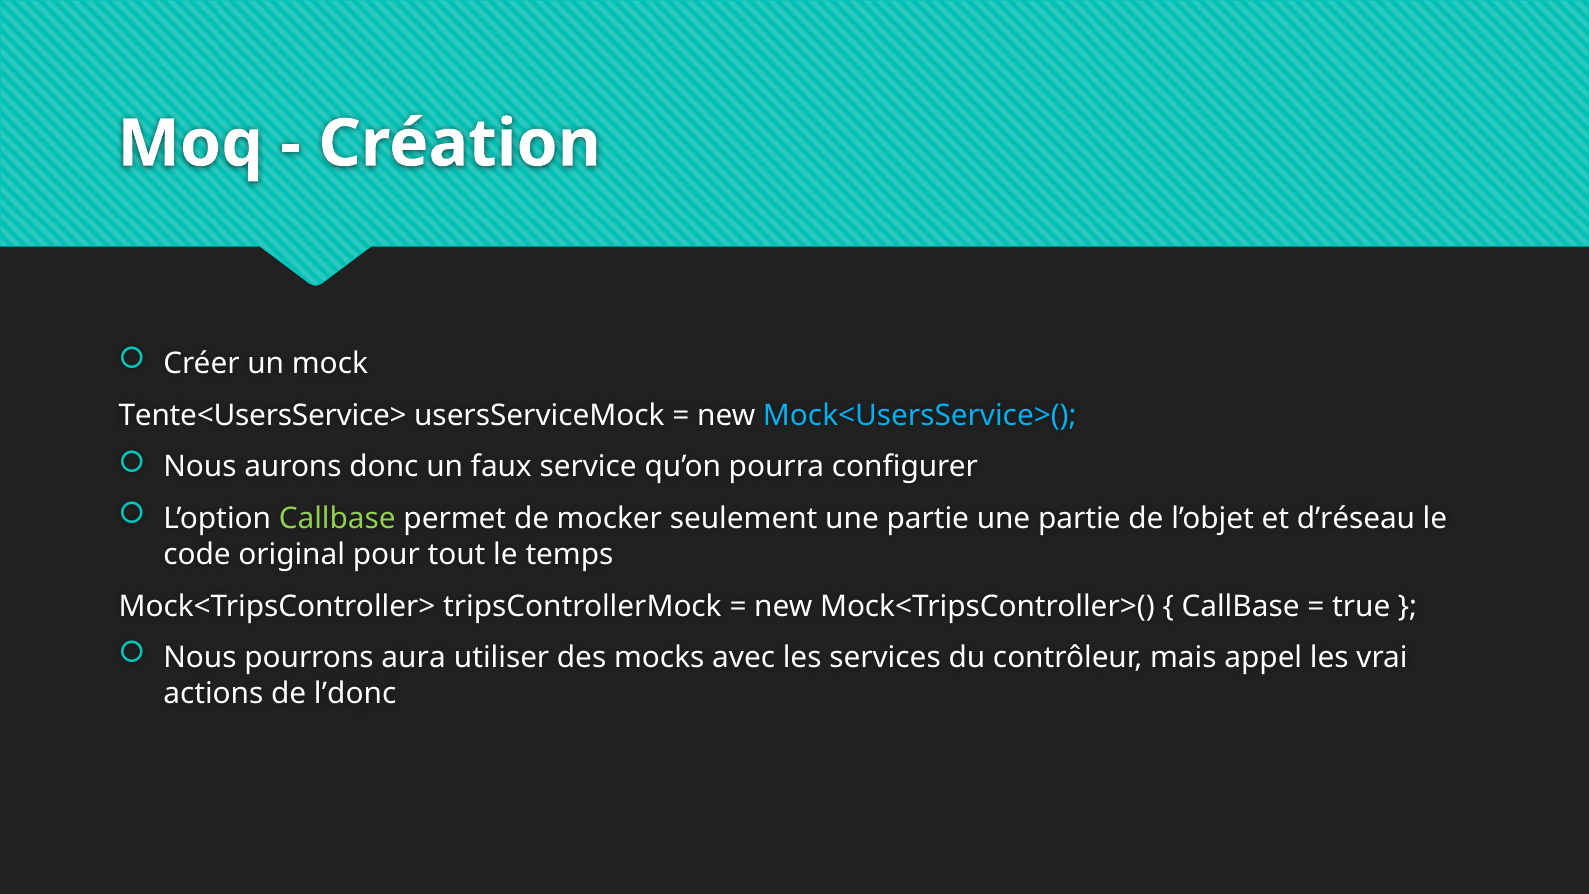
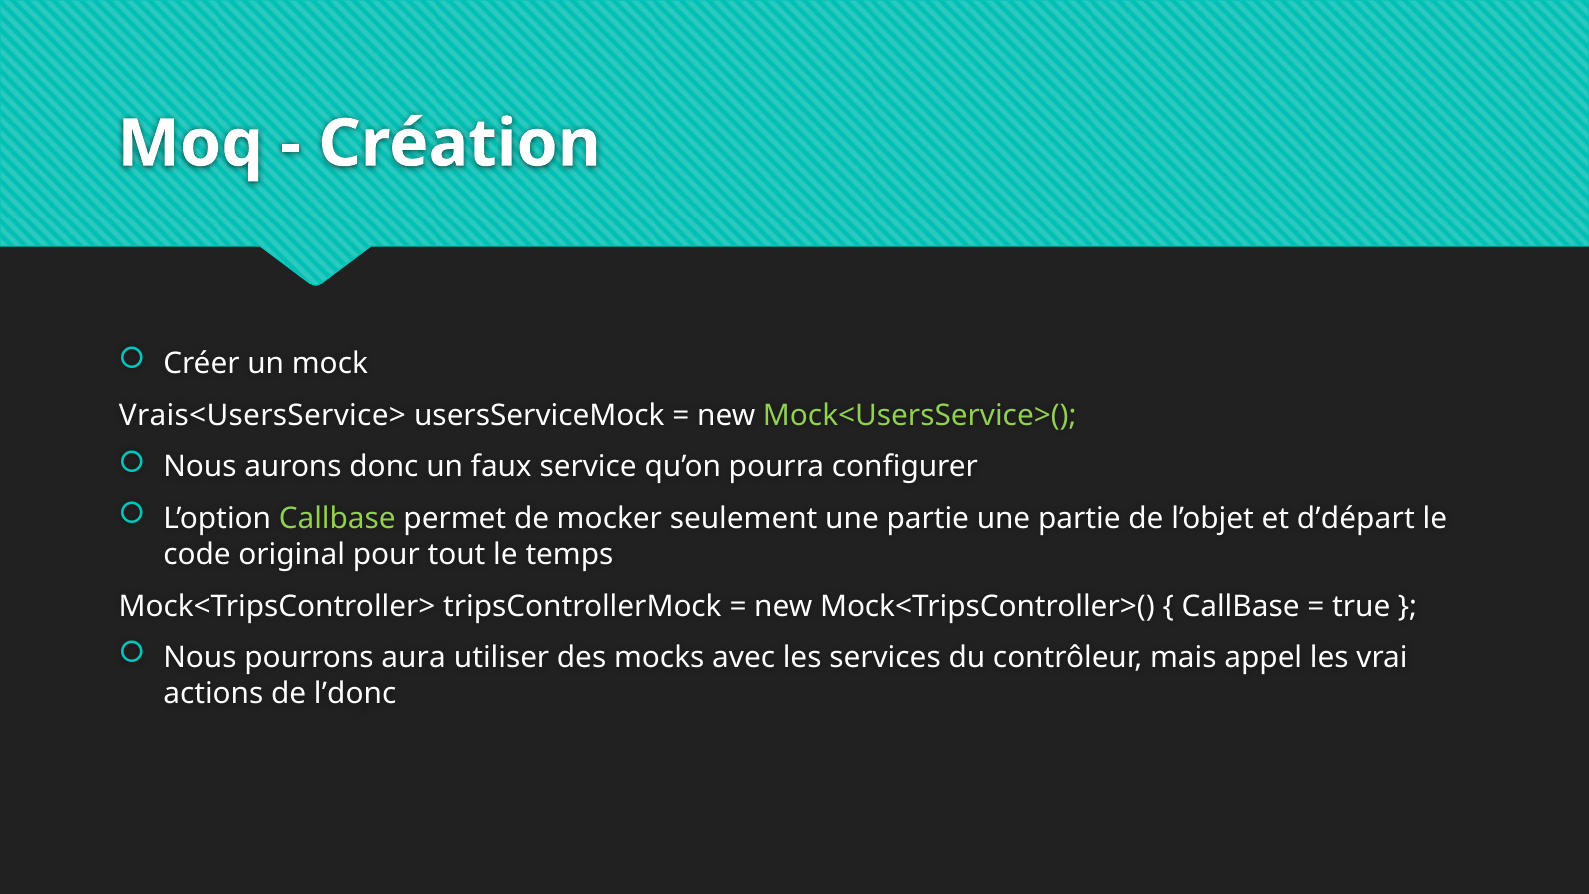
Tente<UsersService>: Tente<UsersService> -> Vrais<UsersService>
Mock<UsersService>( colour: light blue -> light green
d’réseau: d’réseau -> d’départ
